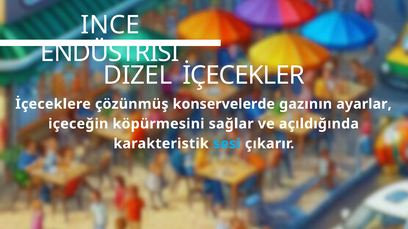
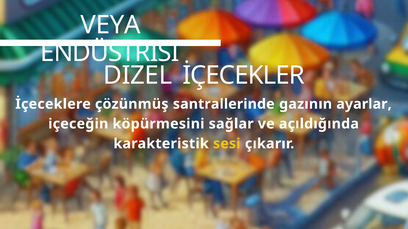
INCE: INCE -> VEYA
konservelerde: konservelerde -> santrallerinde
sesi colour: light blue -> yellow
